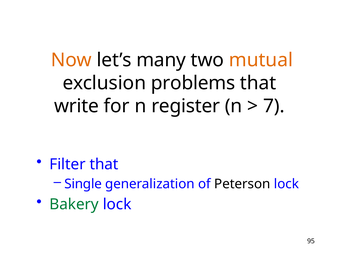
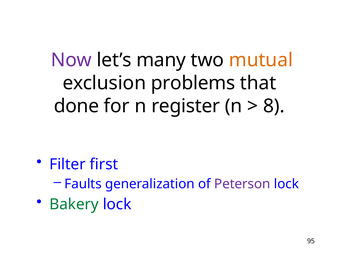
Now colour: orange -> purple
write: write -> done
7: 7 -> 8
Filter that: that -> first
Single: Single -> Faults
Peterson colour: black -> purple
